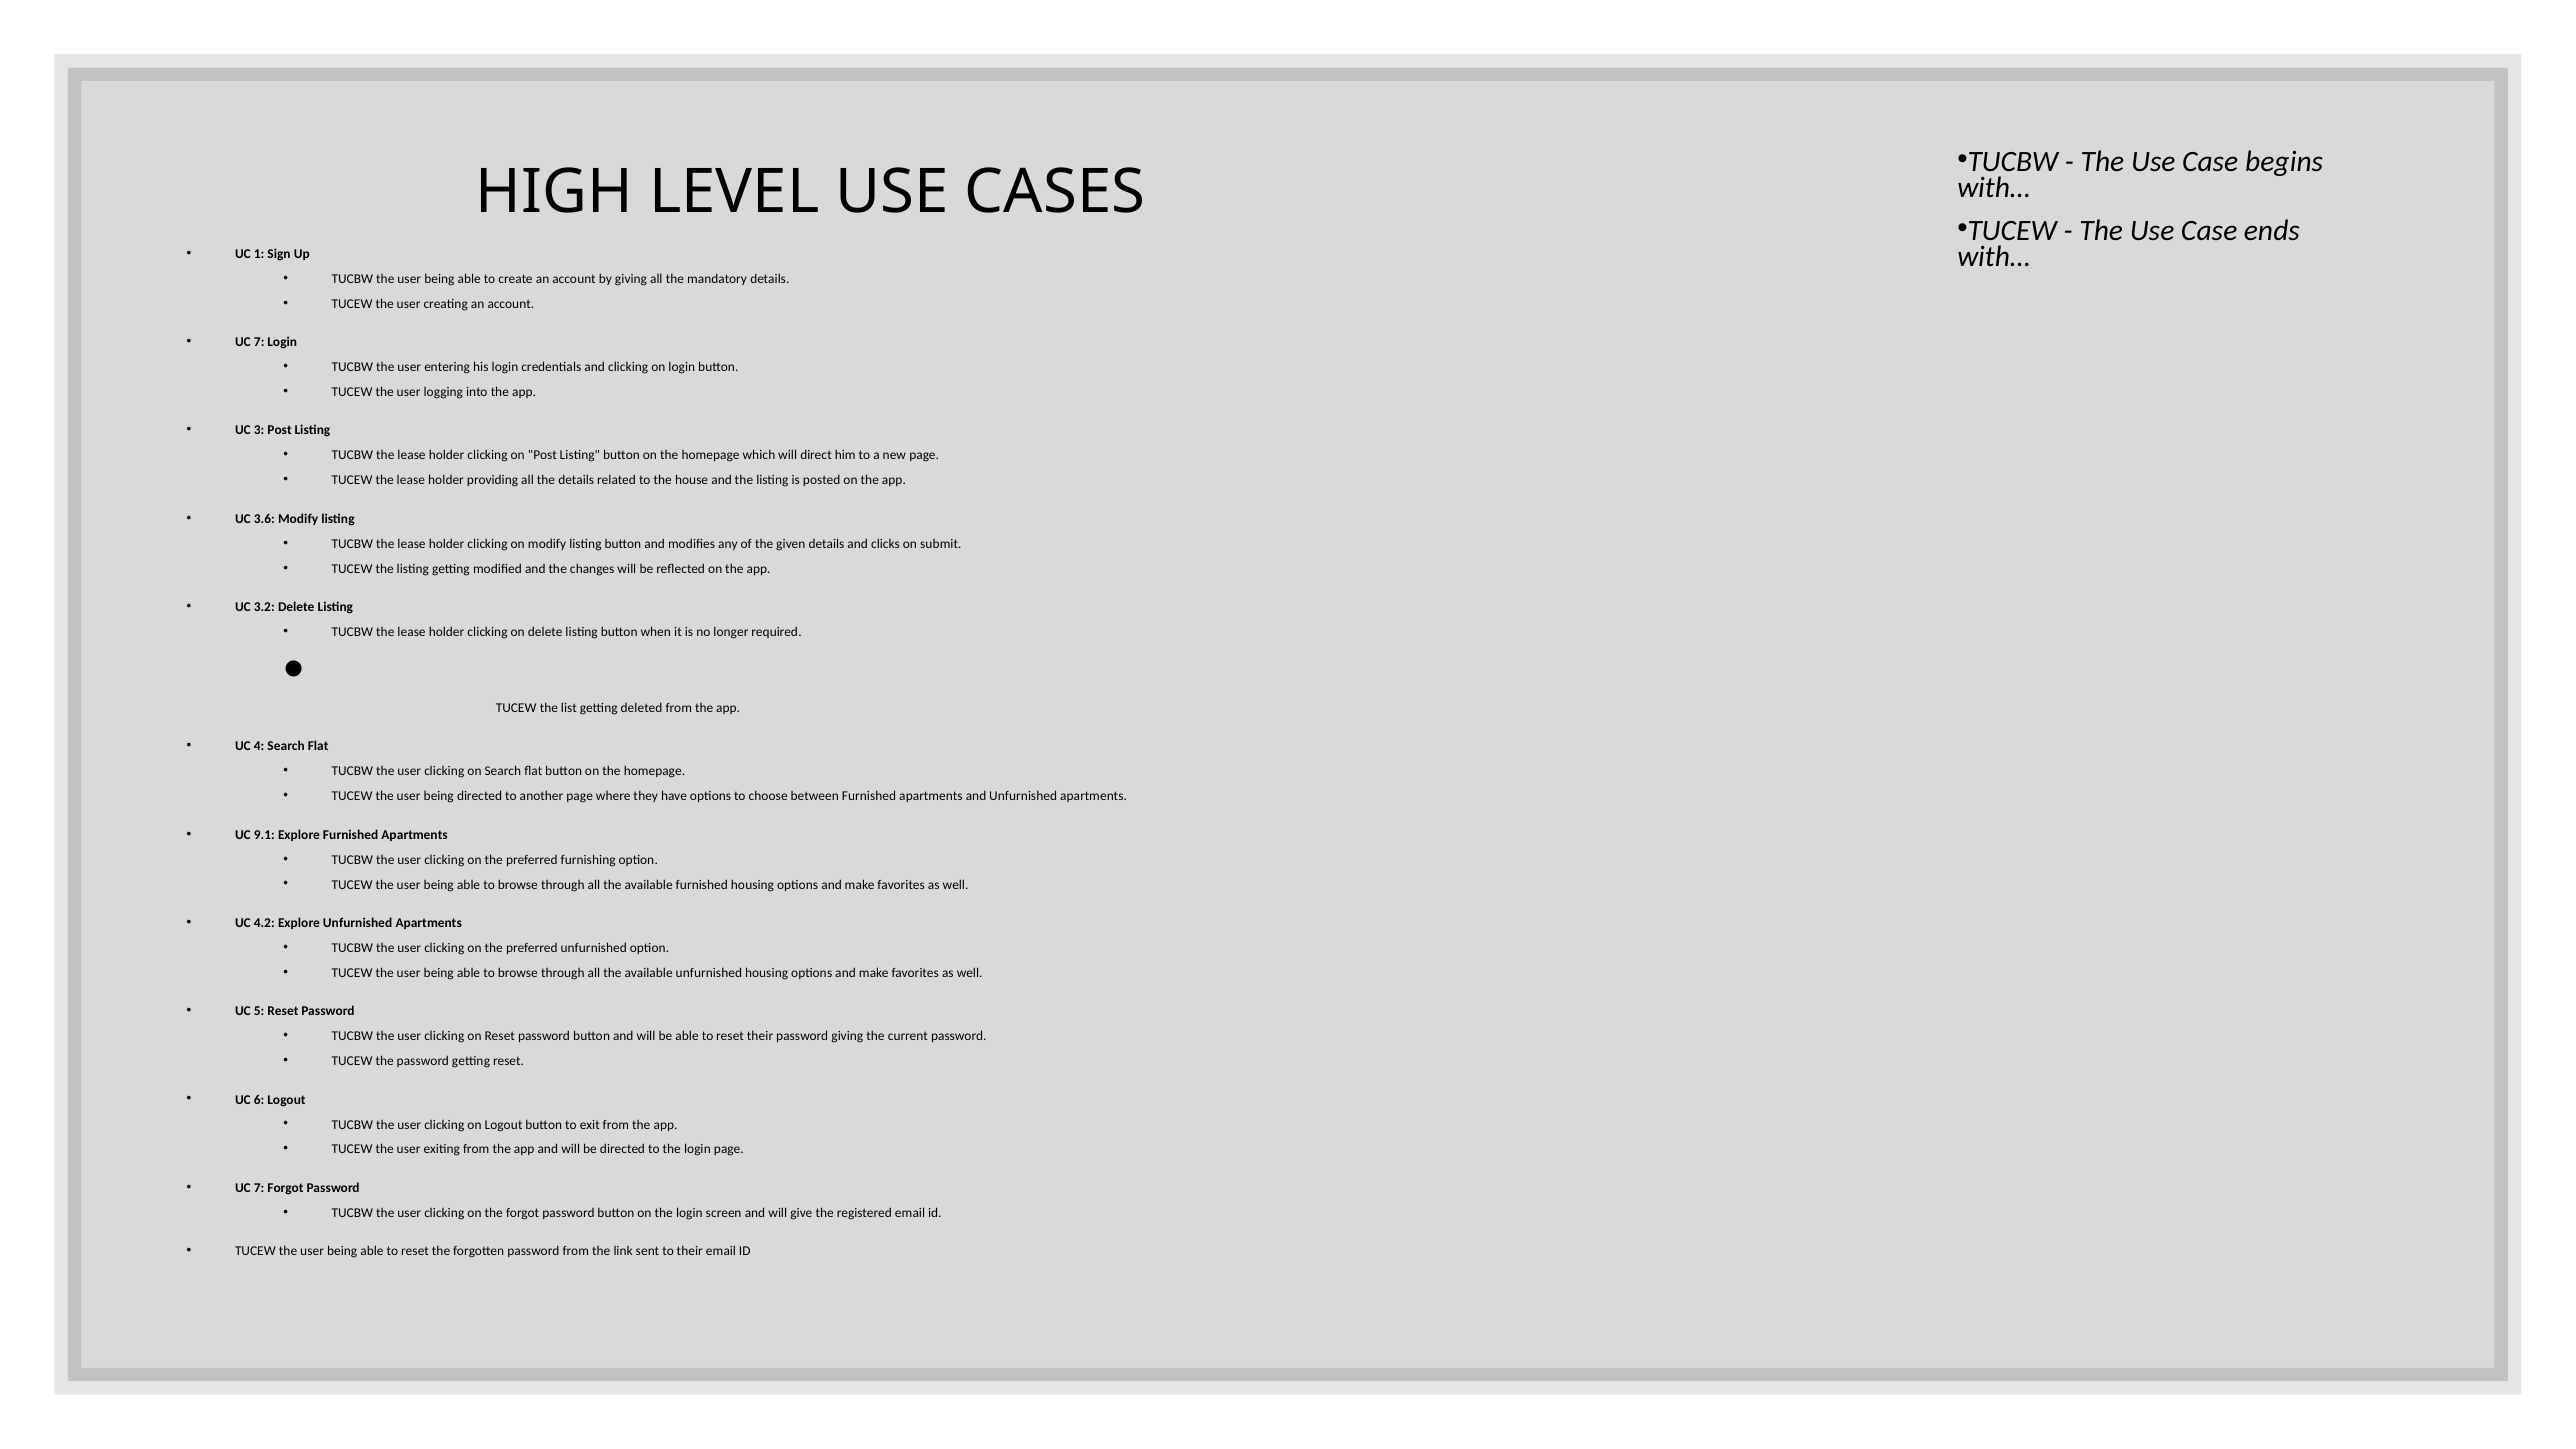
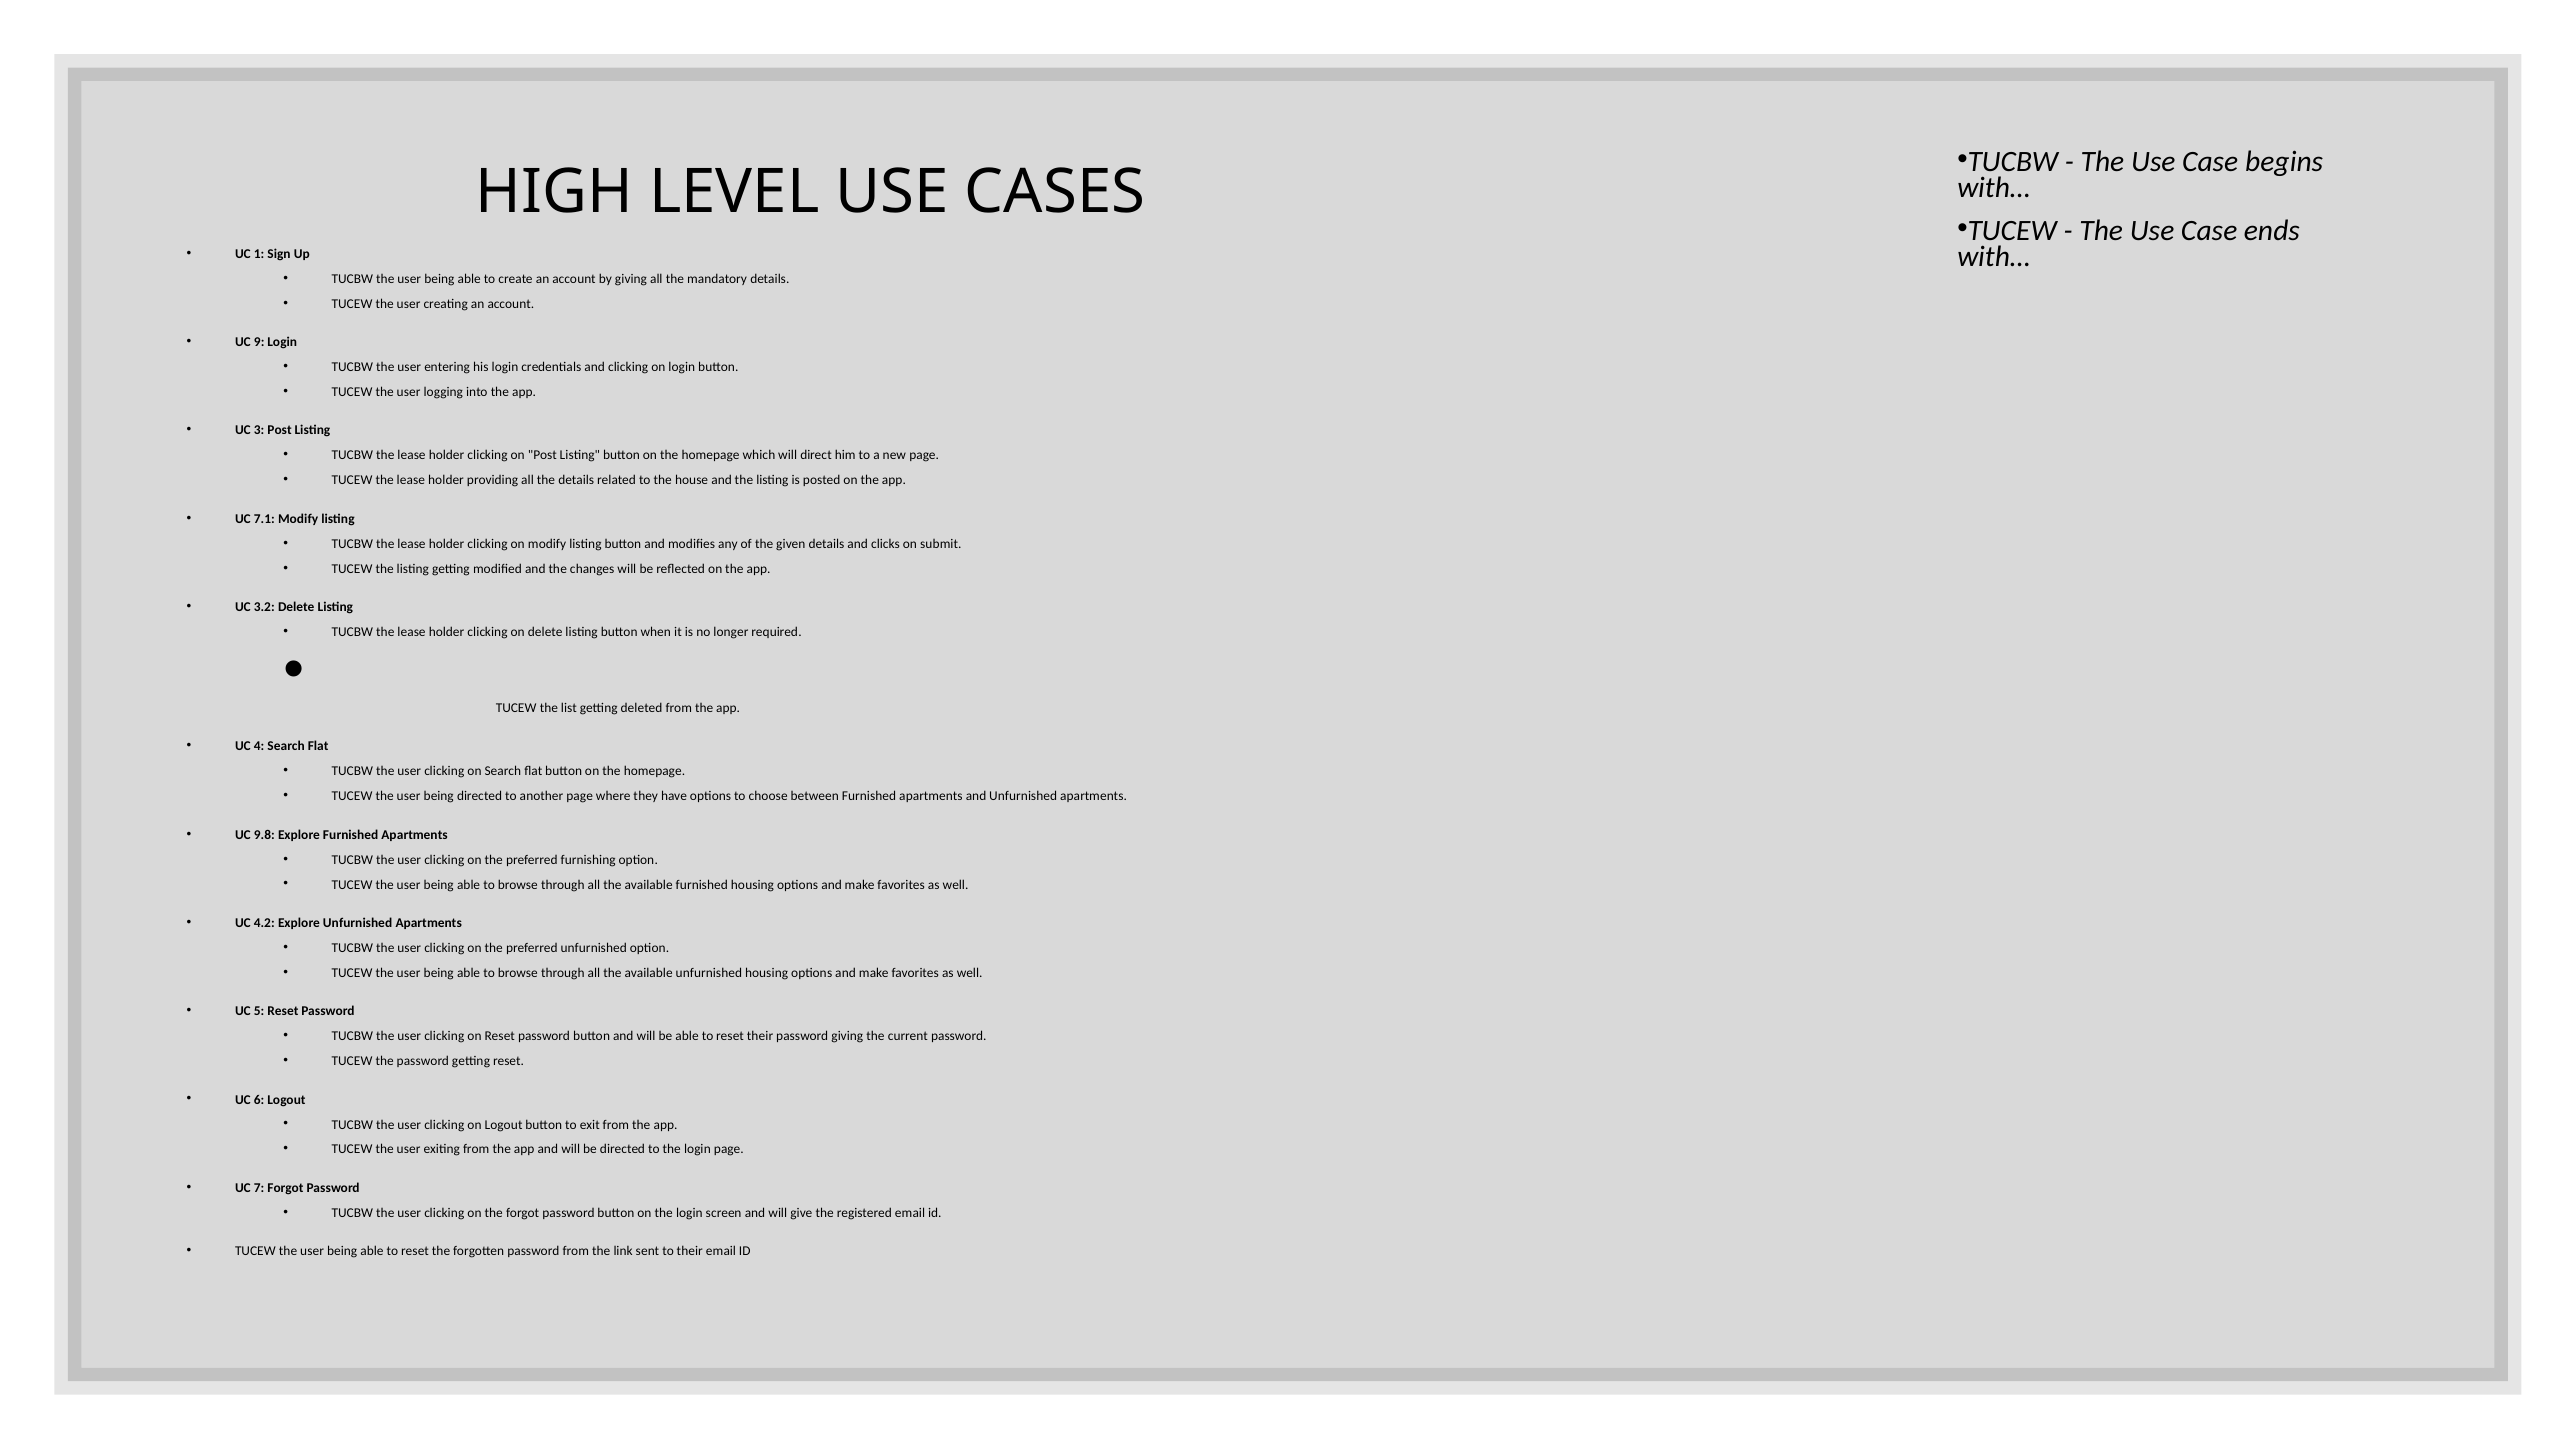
7 at (259, 342): 7 -> 9
3.6: 3.6 -> 7.1
9.1: 9.1 -> 9.8
